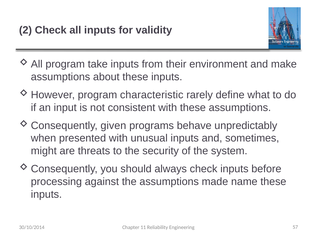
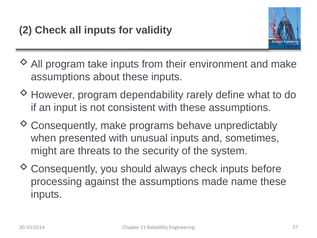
characteristic: characteristic -> dependability
given at (113, 125): given -> make
